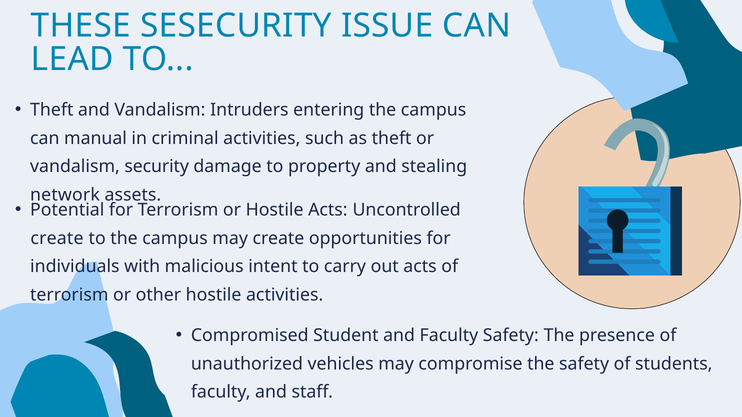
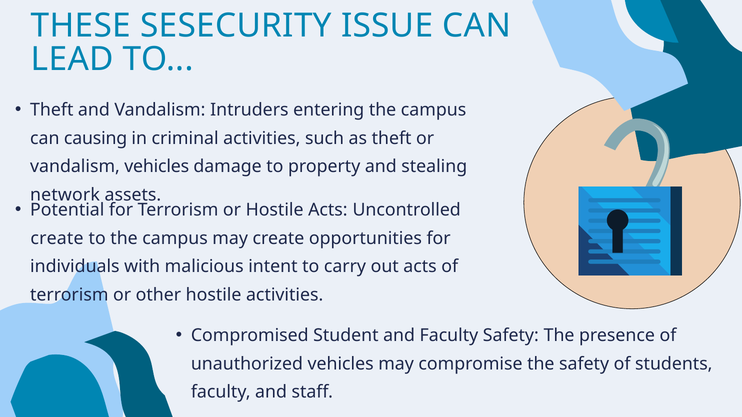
manual: manual -> causing
vandalism security: security -> vehicles
